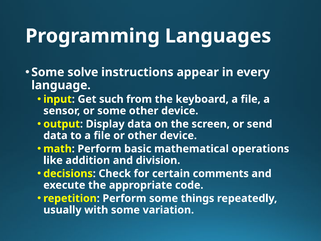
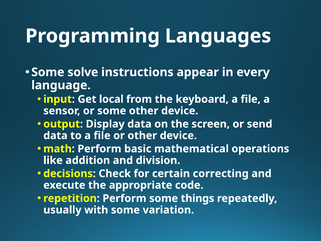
such: such -> local
comments: comments -> correcting
